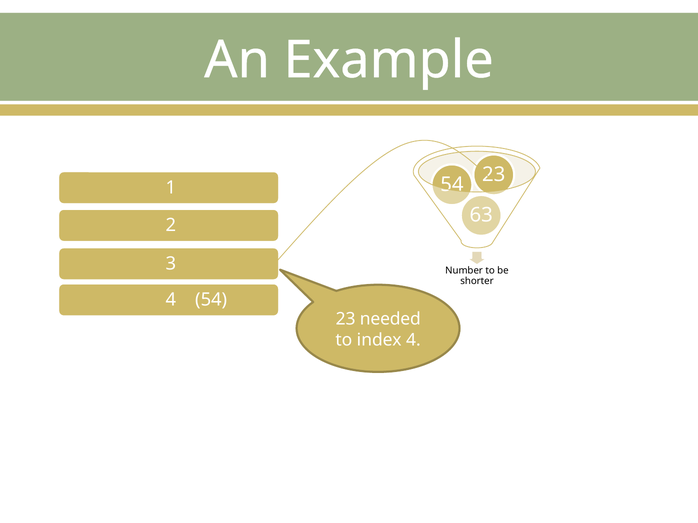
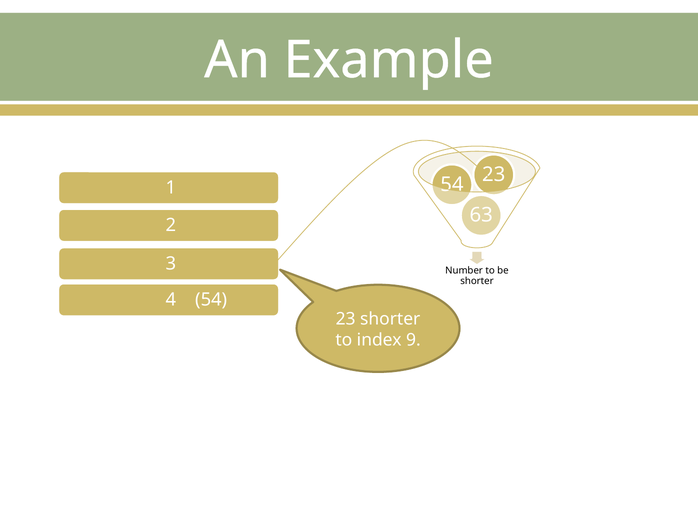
23 needed: needed -> shorter
index 4: 4 -> 9
